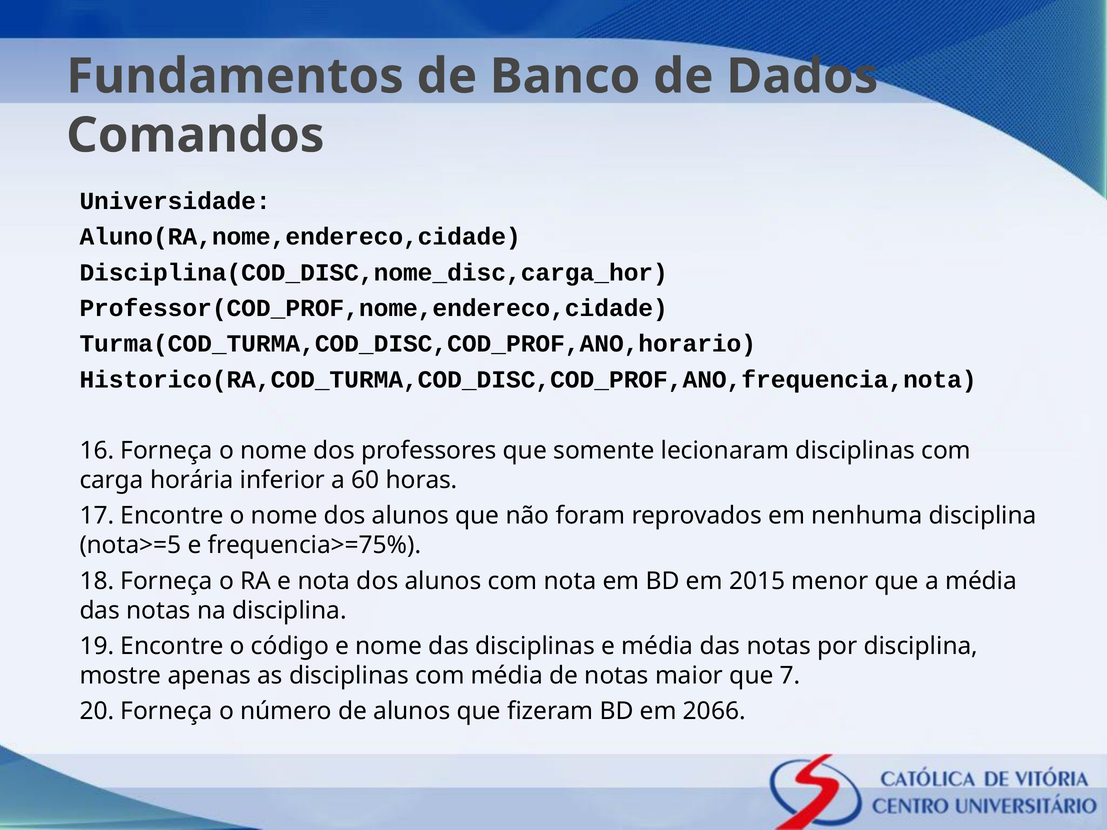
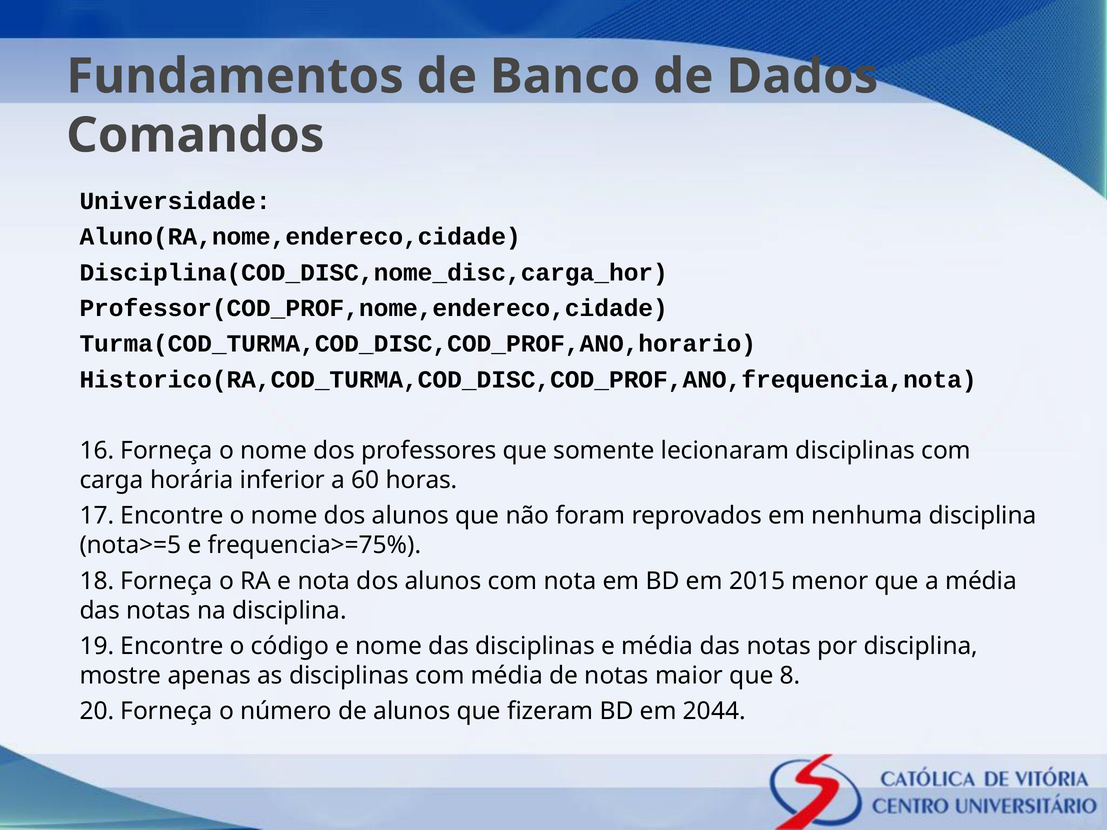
7: 7 -> 8
2066: 2066 -> 2044
